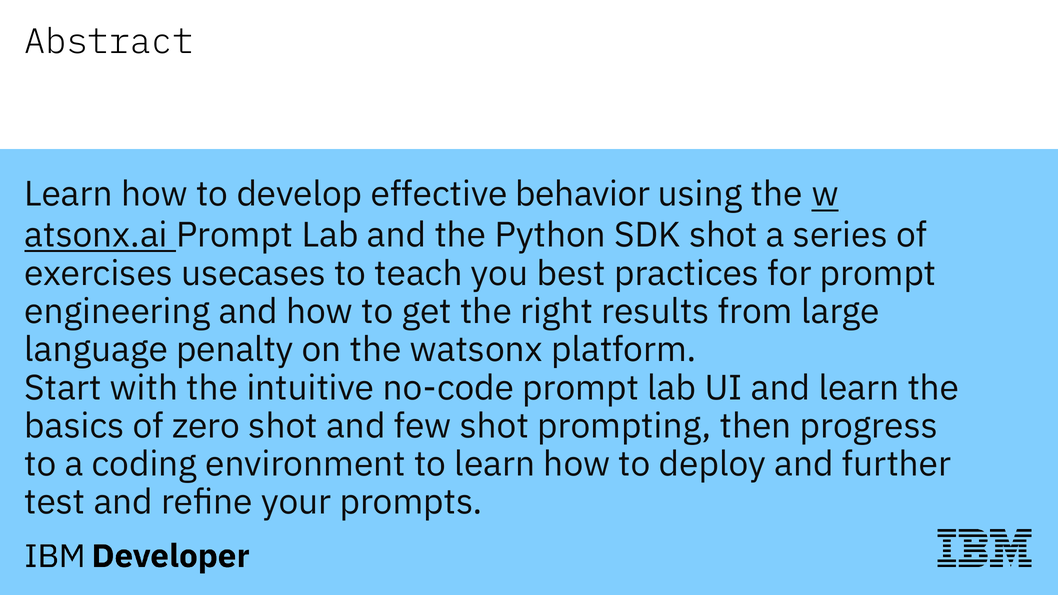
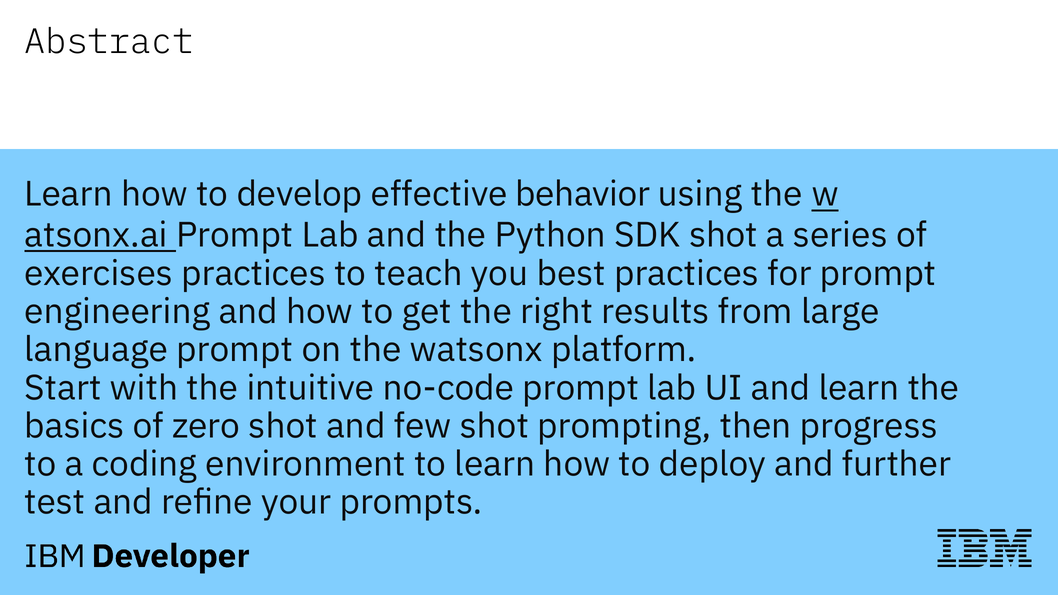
exercises usecases: usecases -> practices
language penalty: penalty -> prompt
